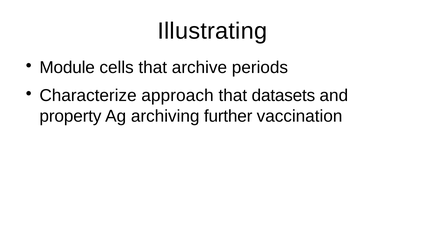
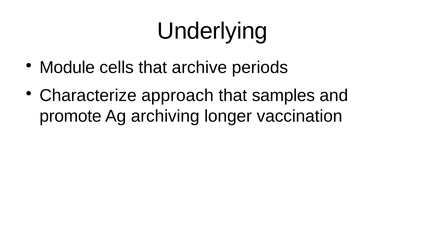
Illustrating: Illustrating -> Underlying
datasets: datasets -> samples
property: property -> promote
further: further -> longer
